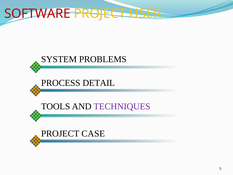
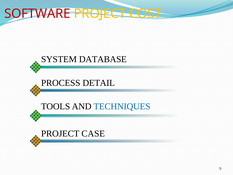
USER: USER -> COST
PROBLEMS: PROBLEMS -> DATABASE
TECHNIQUES colour: purple -> blue
